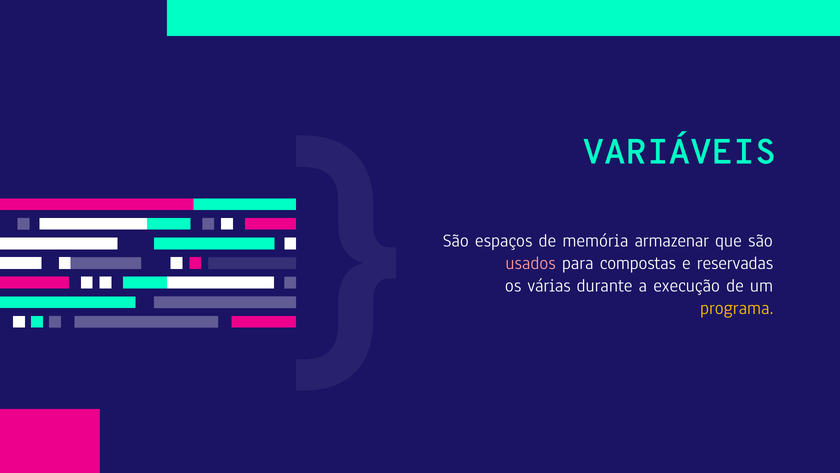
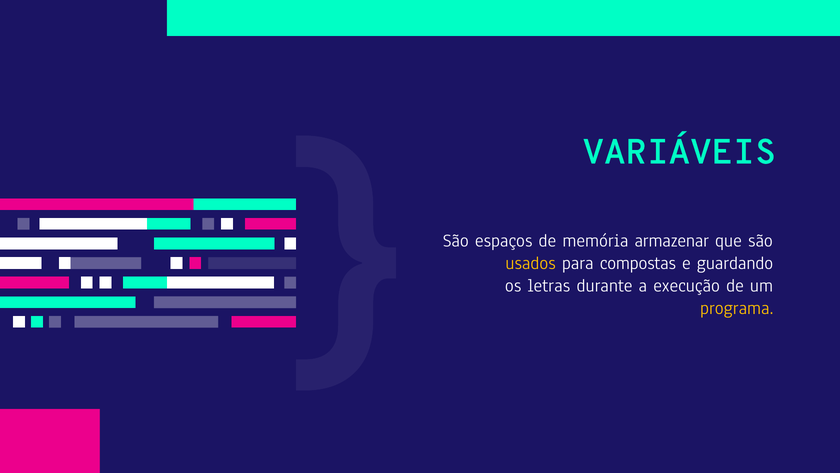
usados colour: pink -> yellow
reservadas: reservadas -> guardando
várias: várias -> letras
